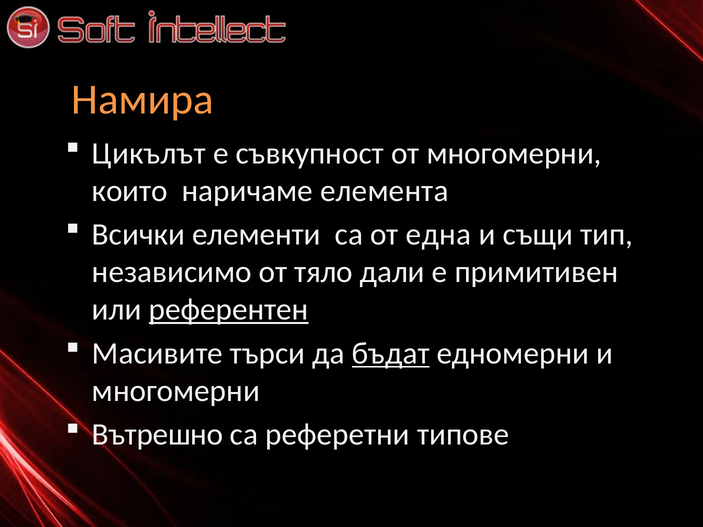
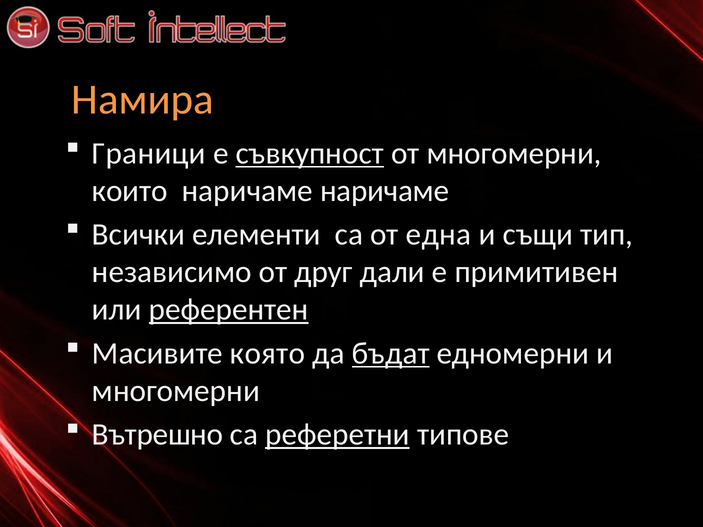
Цикълът: Цикълът -> Граници
съвкупност underline: none -> present
наричаме елемента: елемента -> наричаме
тяло: тяло -> друг
търси: търси -> която
реферетни underline: none -> present
